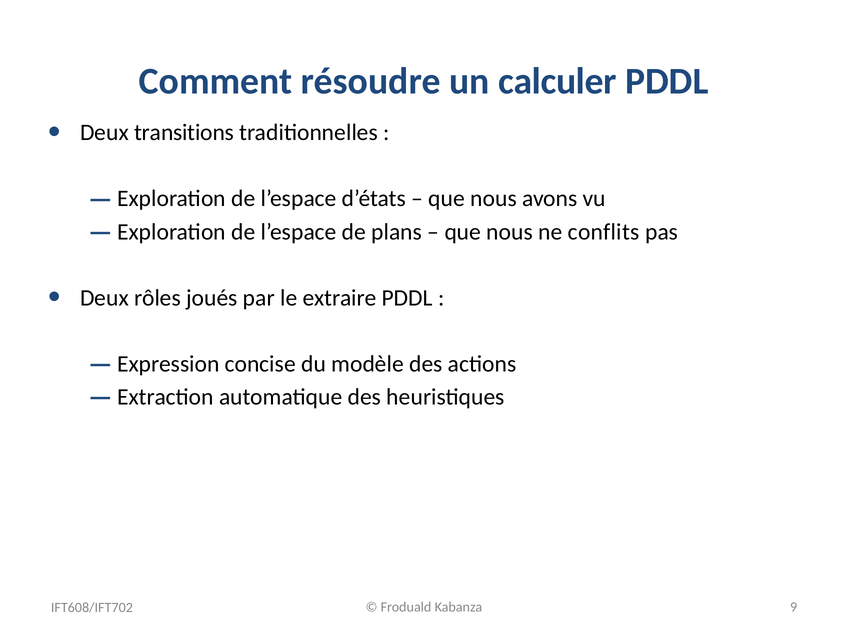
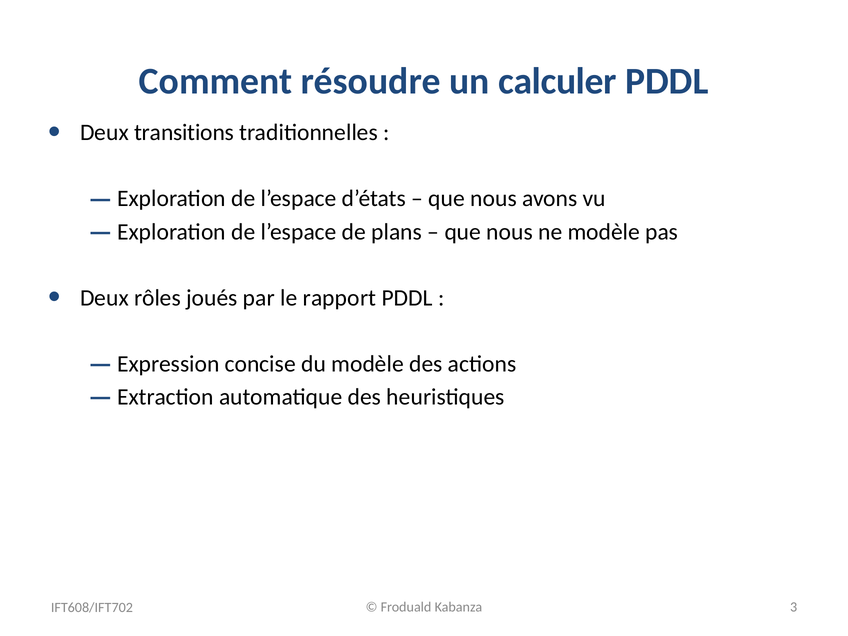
ne conflits: conflits -> modèle
extraire: extraire -> rapport
9: 9 -> 3
